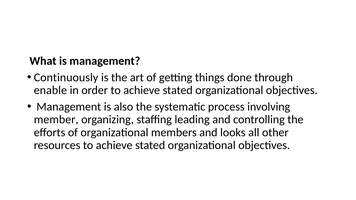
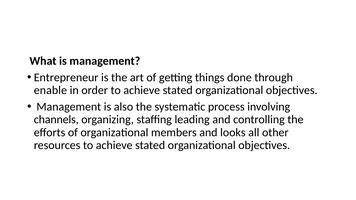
Continuously: Continuously -> Entrepreneur
member: member -> channels
